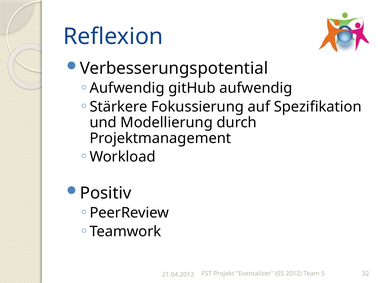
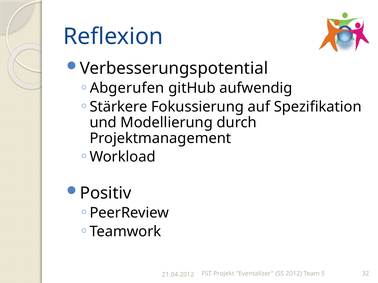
Aufwendig at (127, 88): Aufwendig -> Abgerufen
